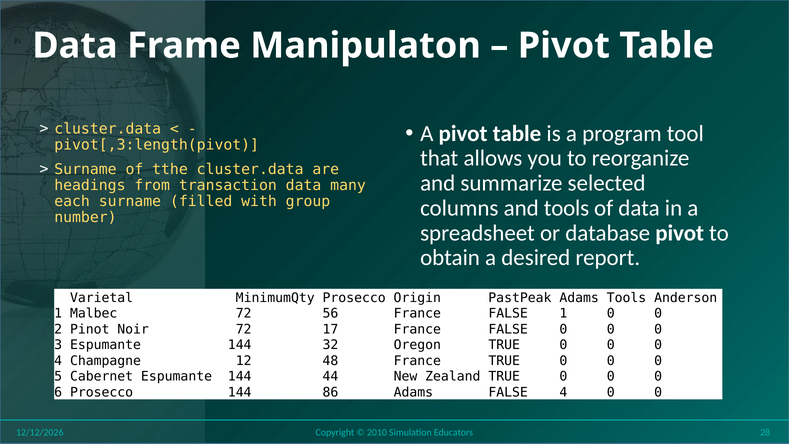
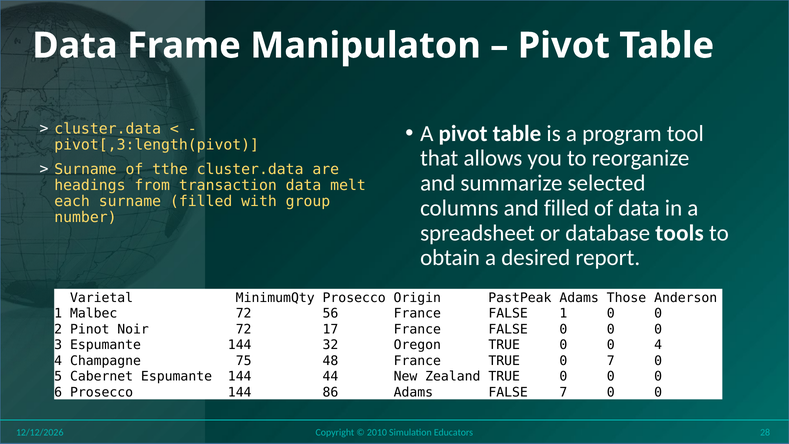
many: many -> melt
and tools: tools -> filled
database pivot: pivot -> tools
Adams Tools: Tools -> Those
0 at (658, 345): 0 -> 4
12: 12 -> 75
France TRUE 0 0: 0 -> 7
FALSE 4: 4 -> 7
